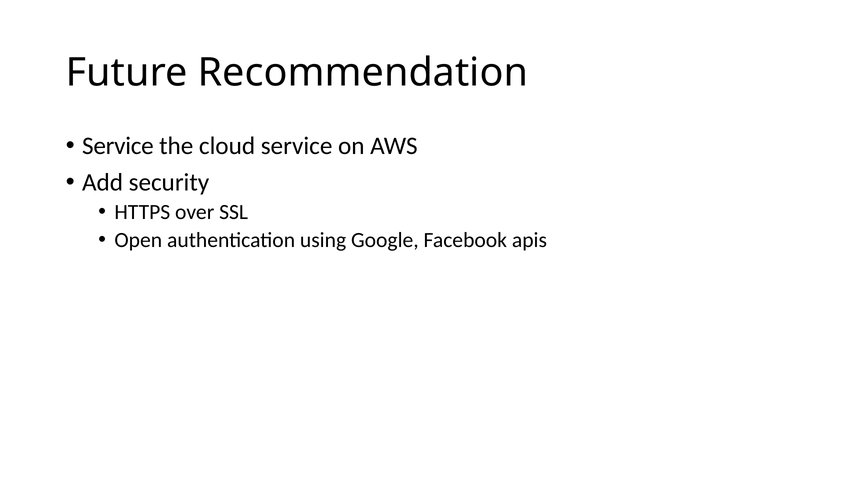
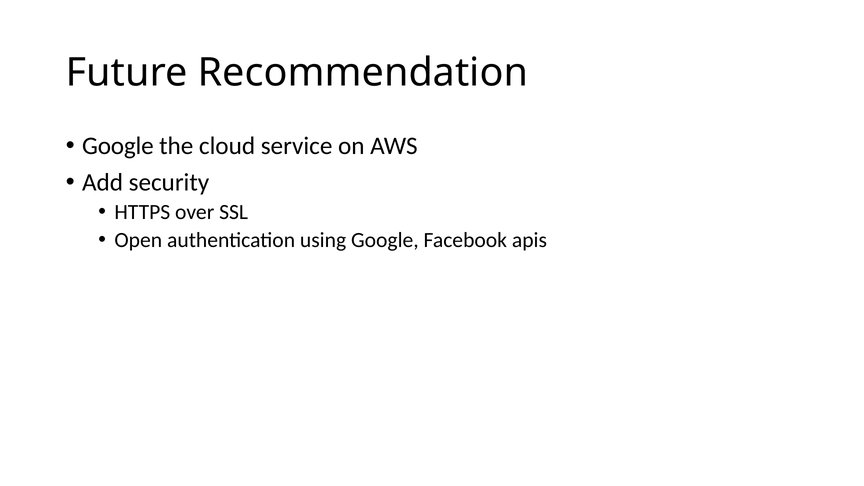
Service at (118, 146): Service -> Google
